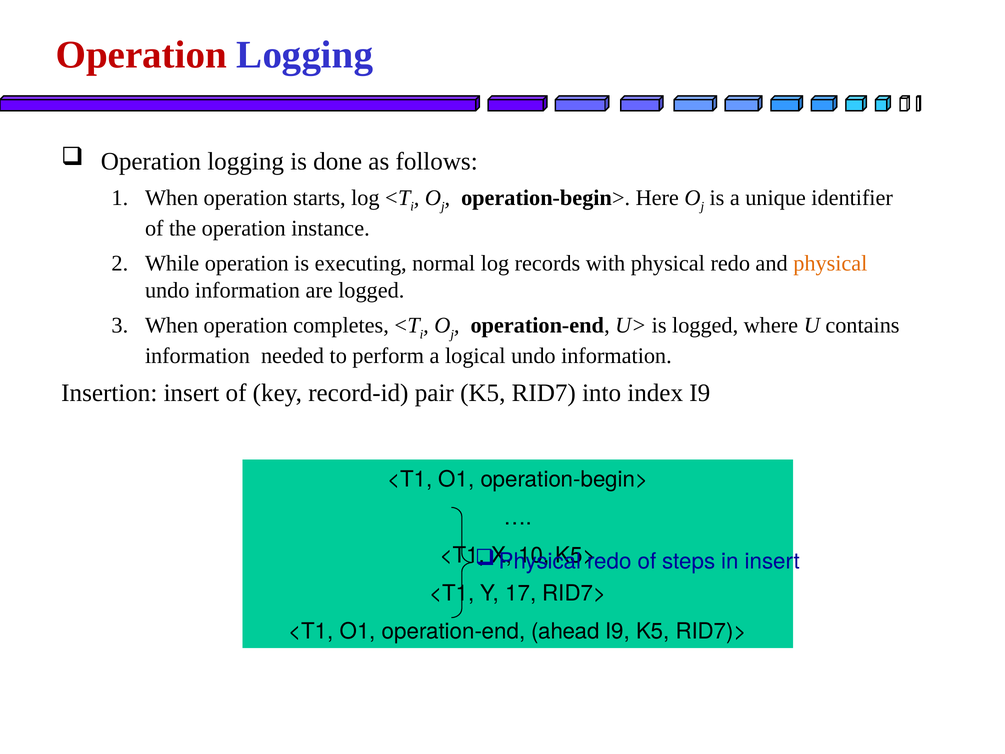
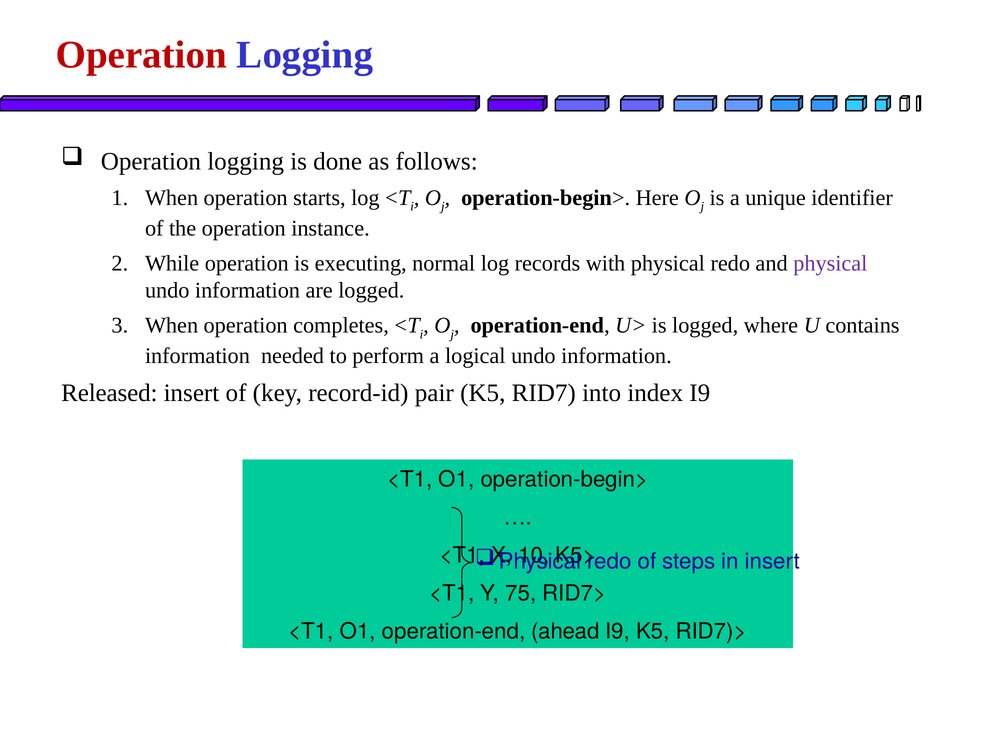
physical at (830, 264) colour: orange -> purple
Insertion: Insertion -> Released
17: 17 -> 75
